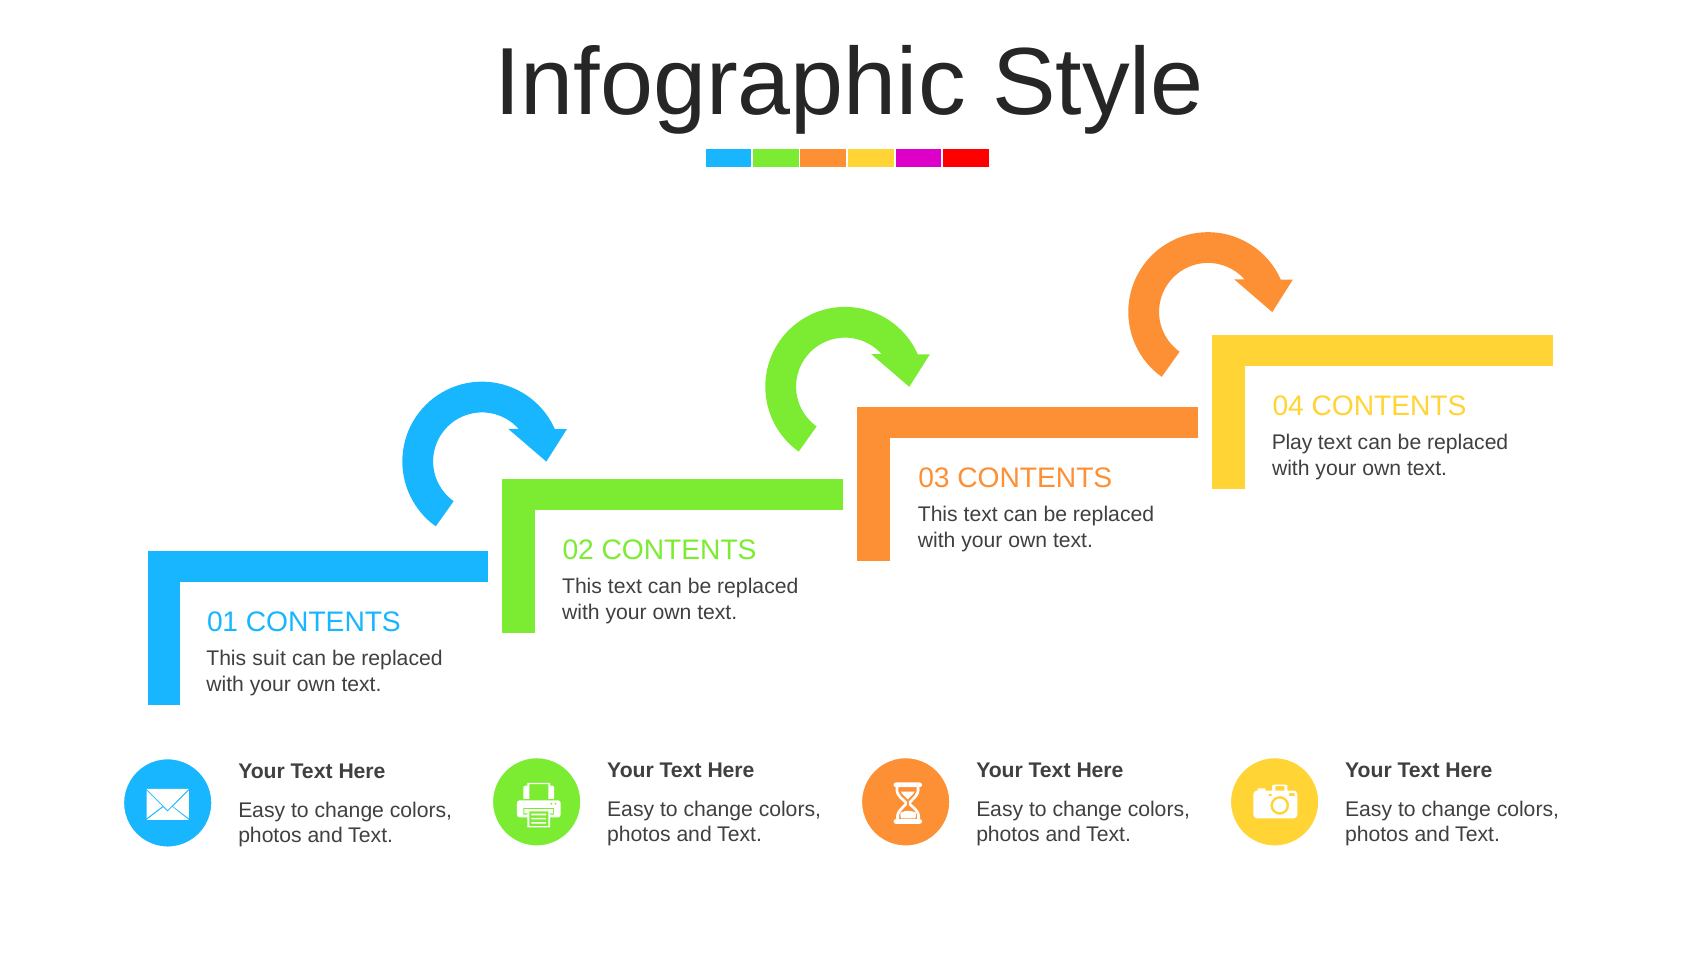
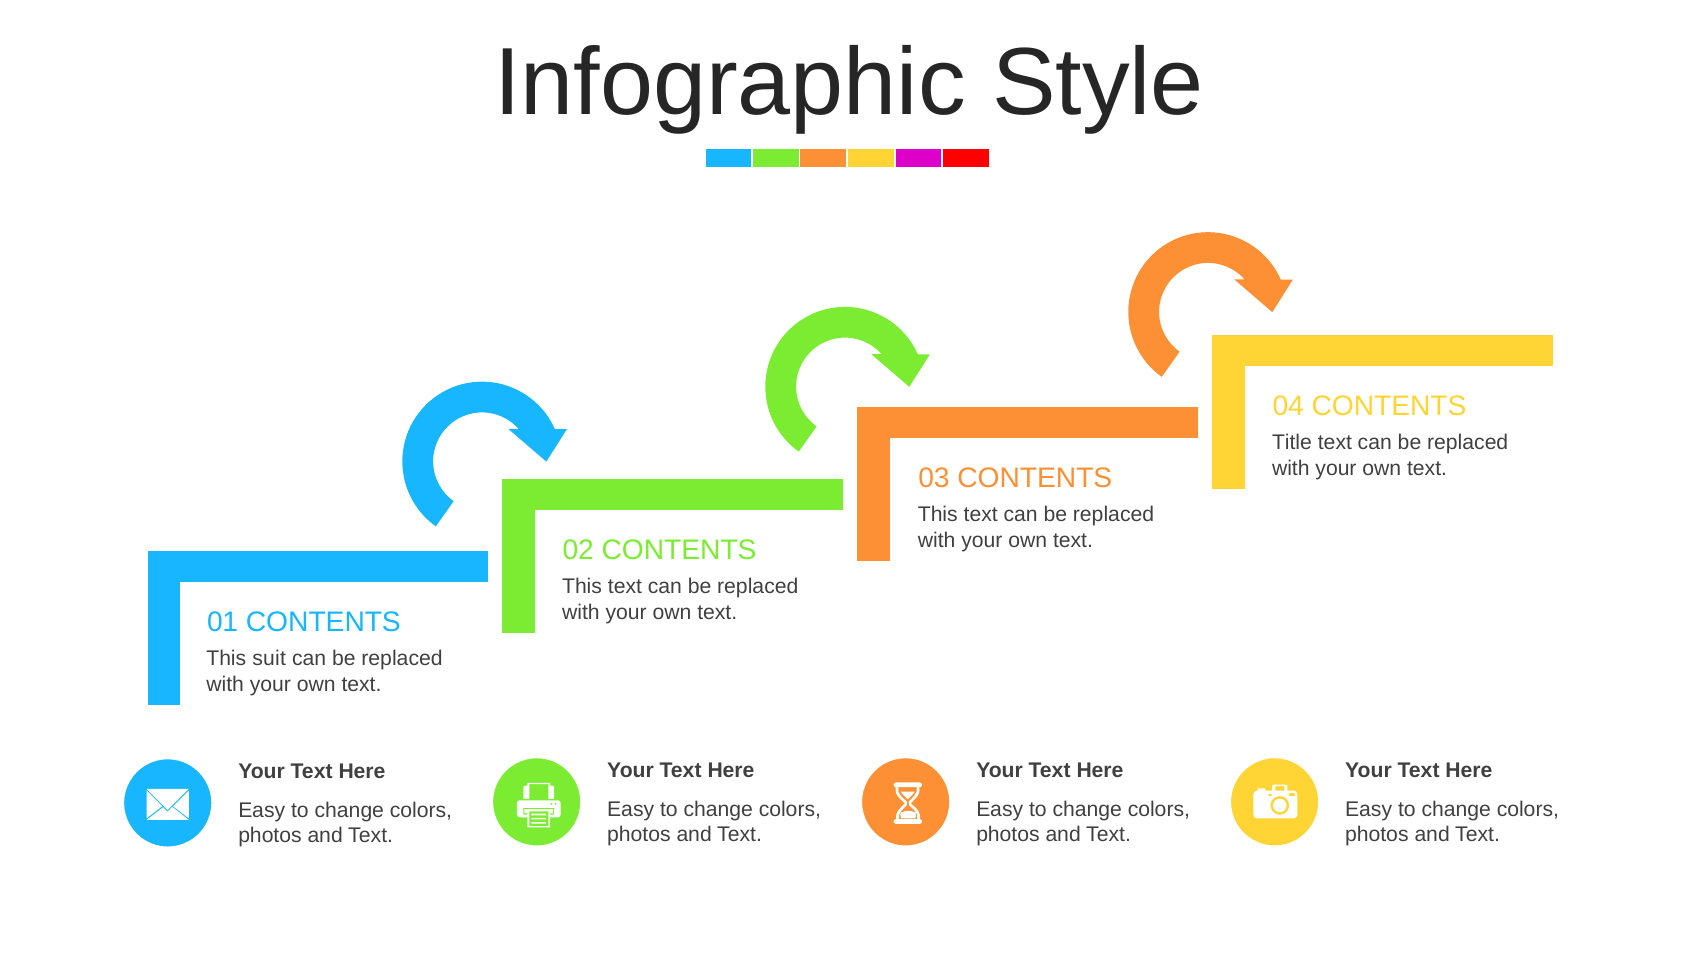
Play: Play -> Title
